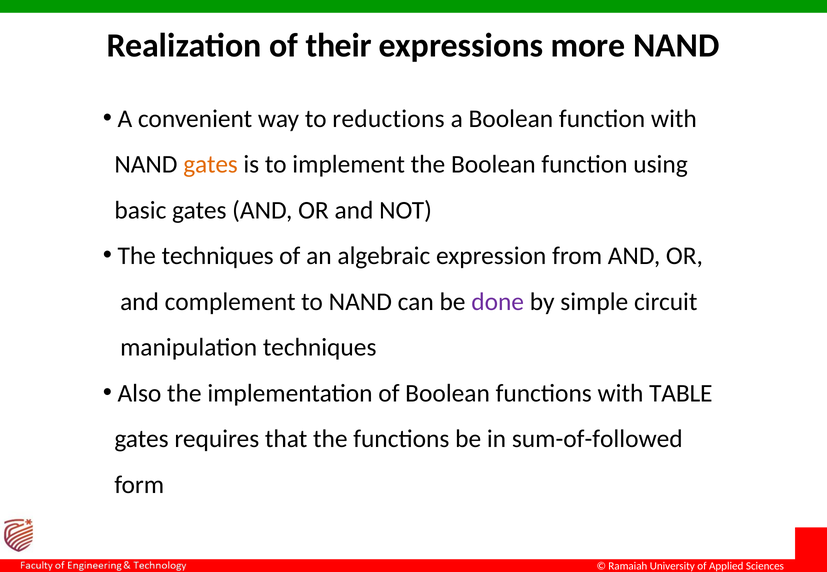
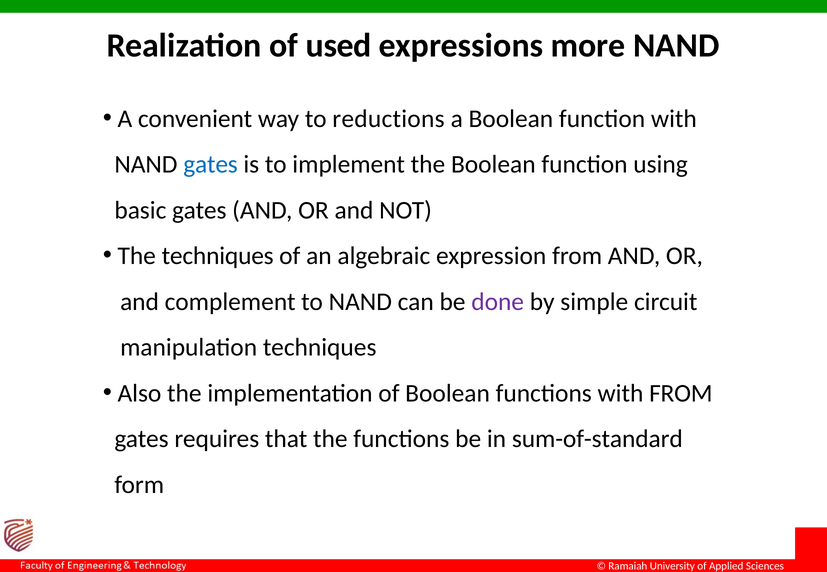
their: their -> used
gates at (211, 165) colour: orange -> blue
with TABLE: TABLE -> FROM
sum-of-followed: sum-of-followed -> sum-of-standard
